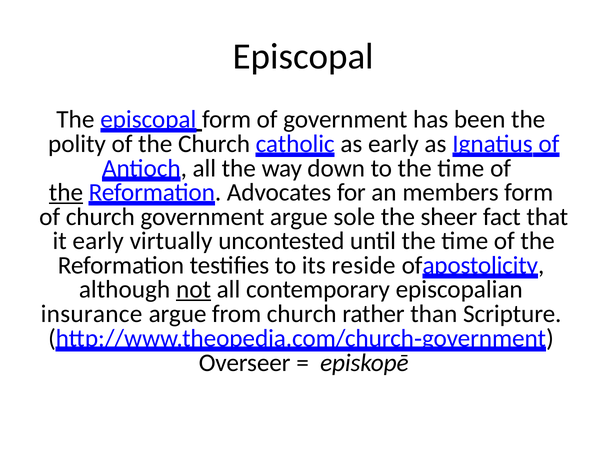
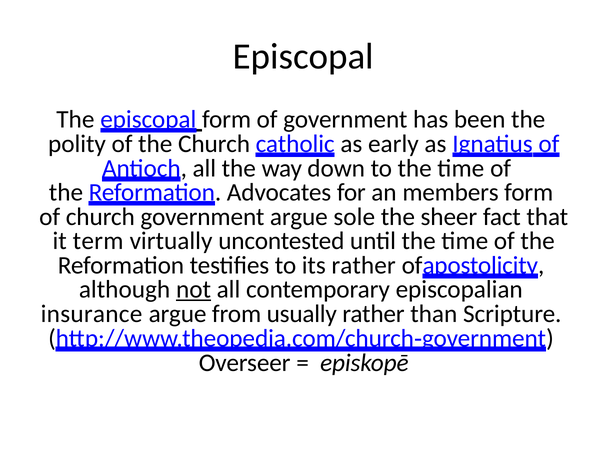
the at (66, 193) underline: present -> none
it early: early -> term
its reside: reside -> rather
from church: church -> usually
